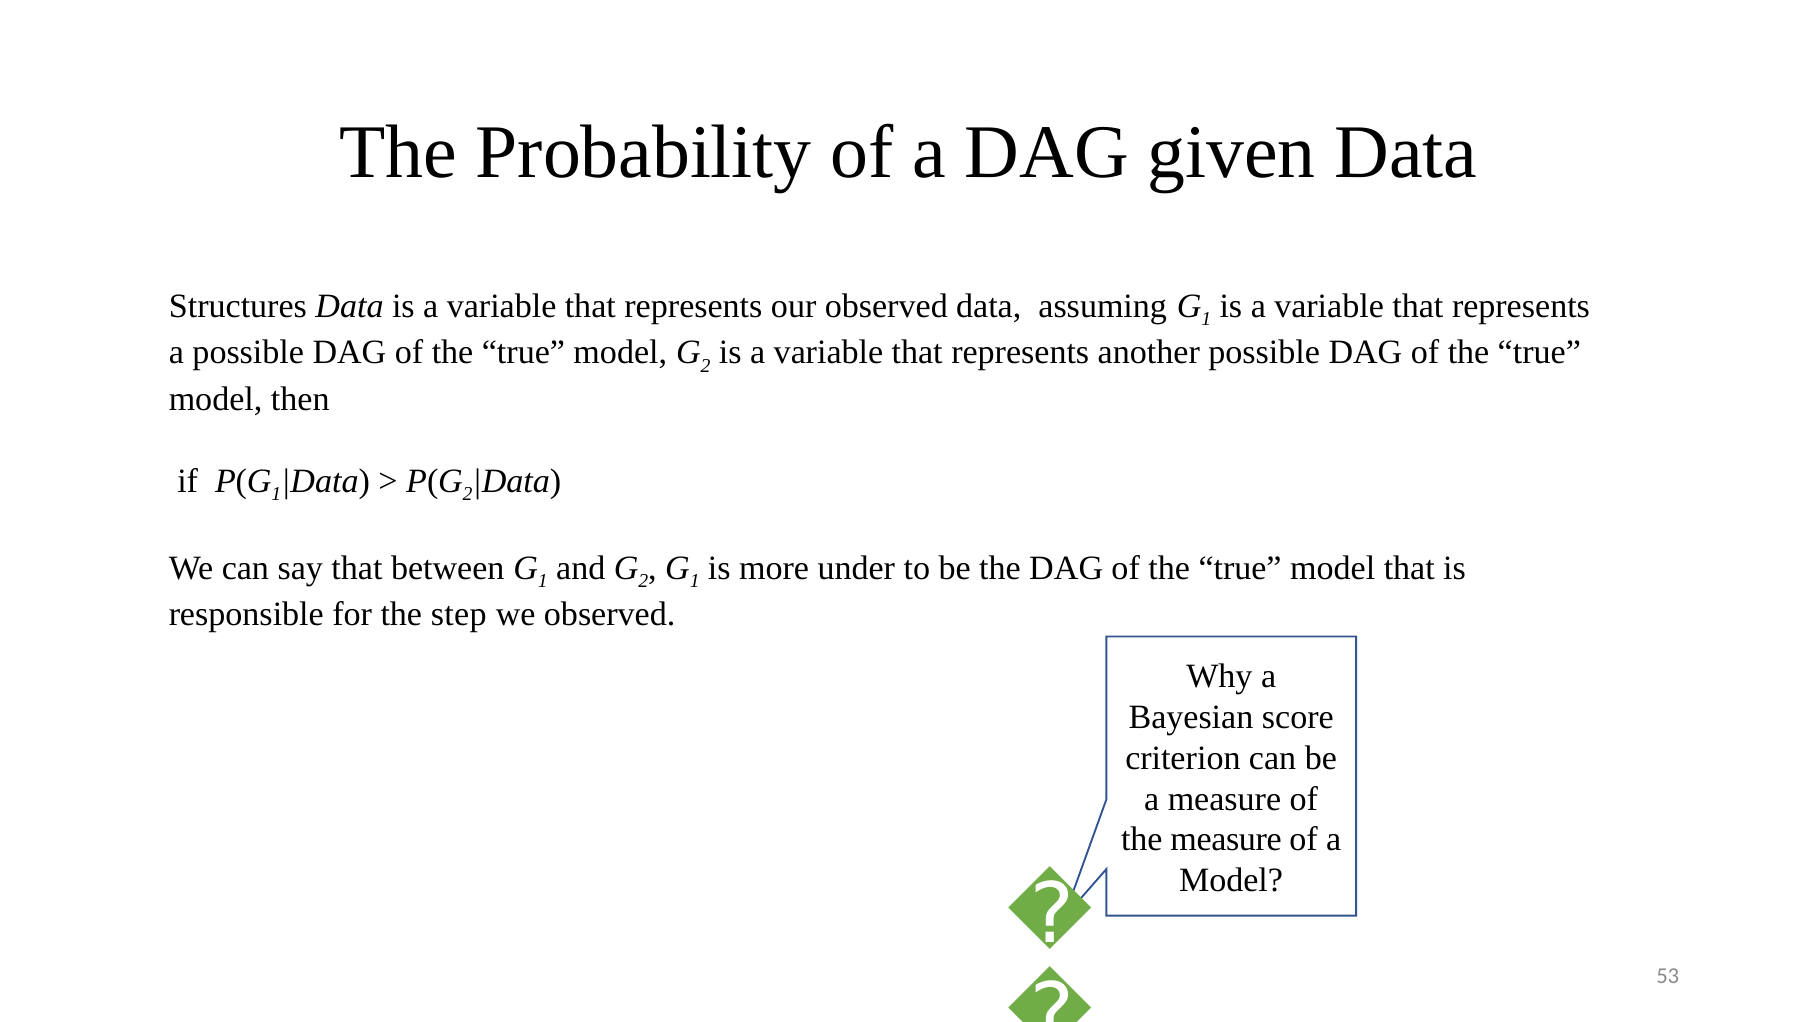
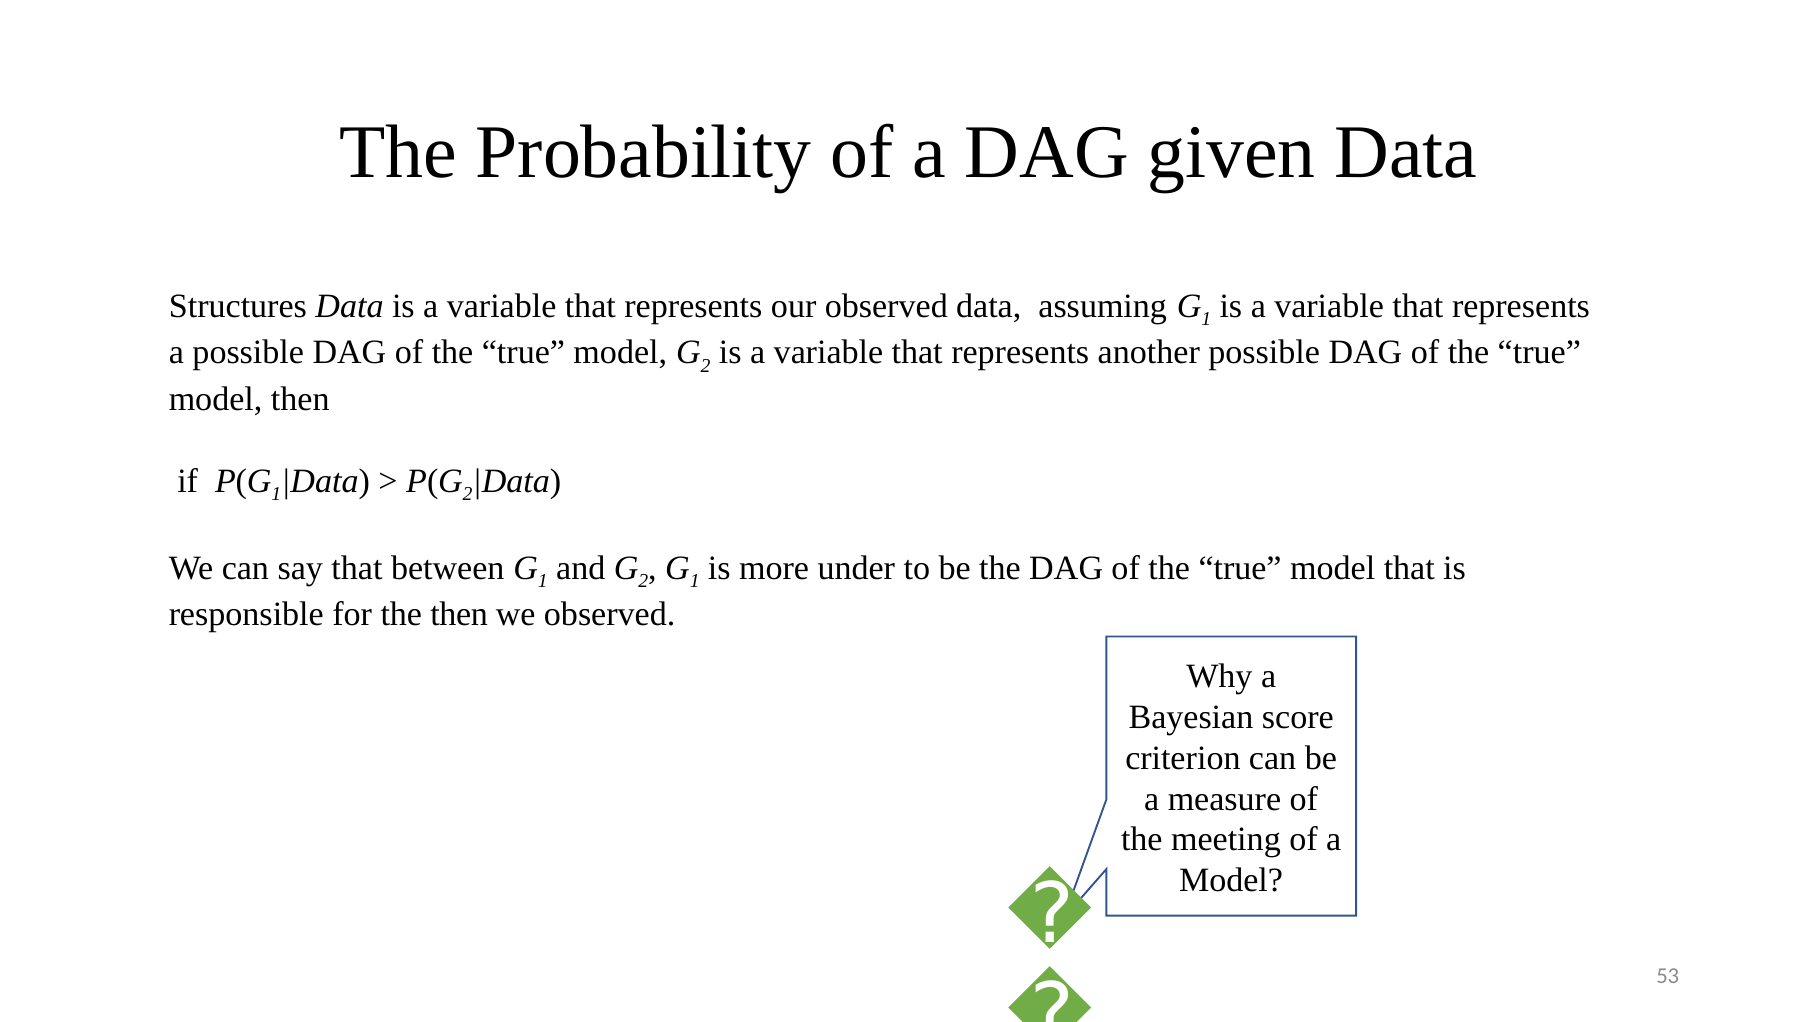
the step: step -> then
the measure: measure -> meeting
